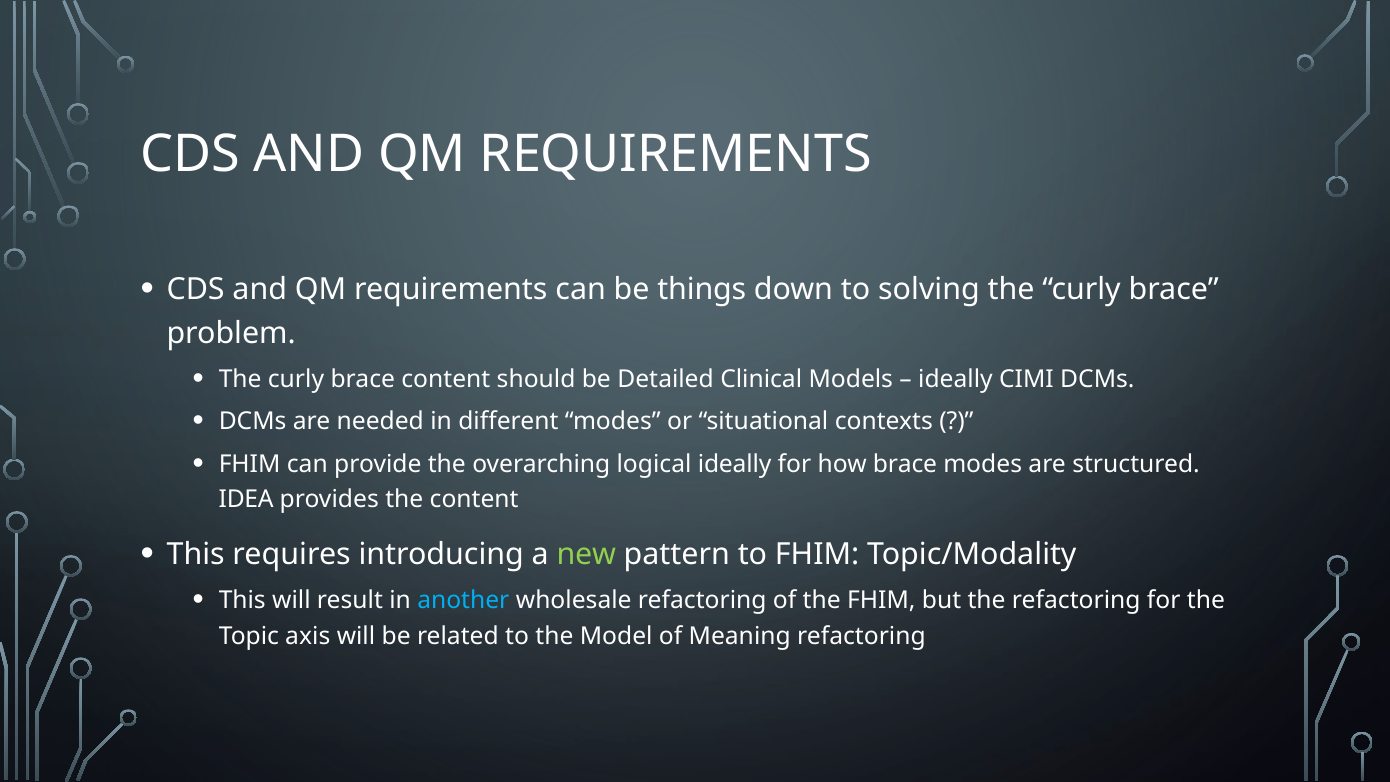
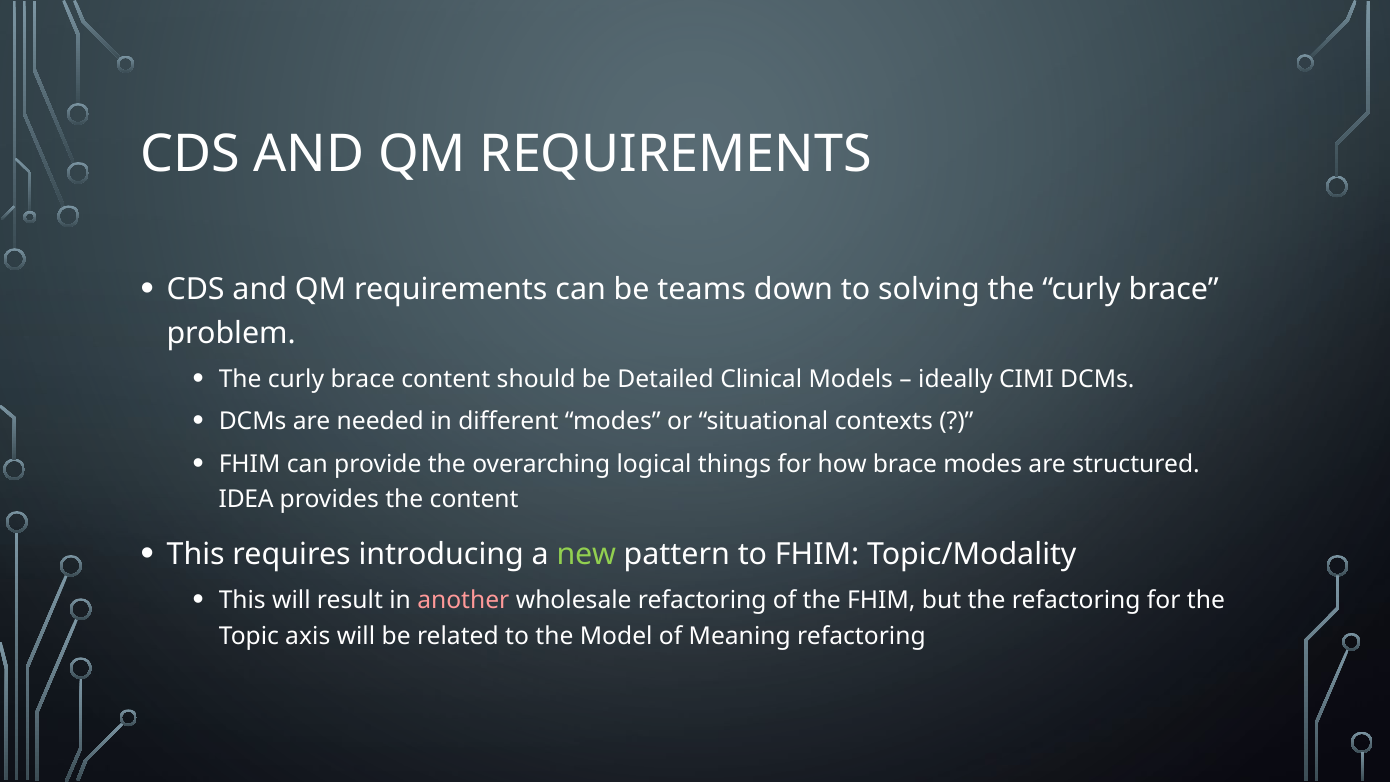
things: things -> teams
logical ideally: ideally -> things
another colour: light blue -> pink
